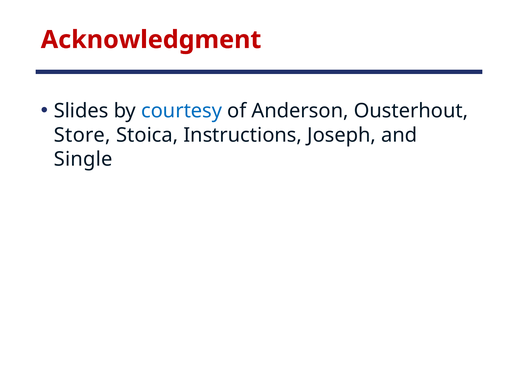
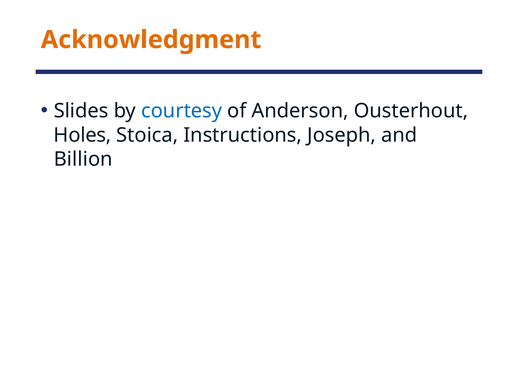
Acknowledgment colour: red -> orange
Store: Store -> Holes
Single: Single -> Billion
